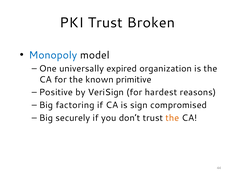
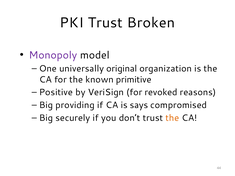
Monopoly colour: blue -> purple
expired: expired -> original
hardest: hardest -> revoked
factoring: factoring -> providing
sign: sign -> says
